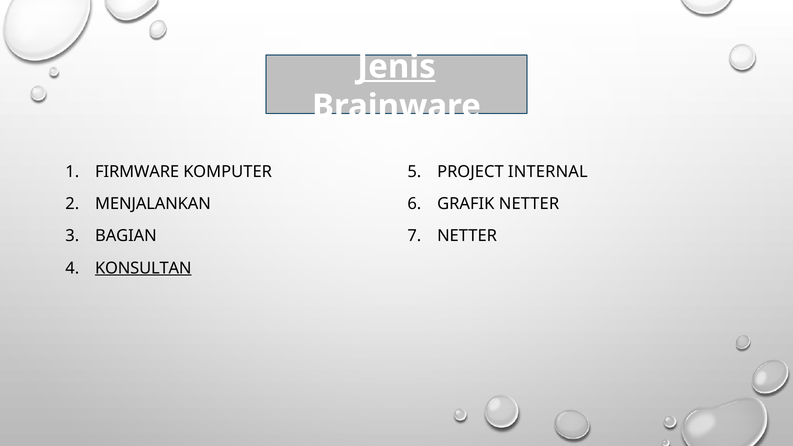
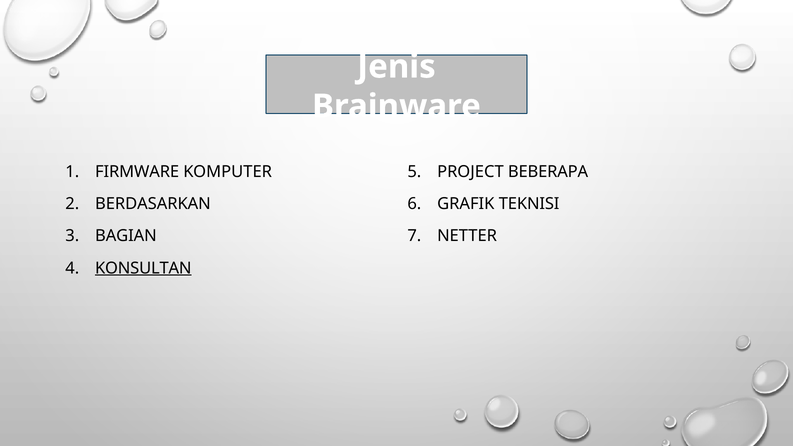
Jenis underline: present -> none
INTERNAL: INTERNAL -> BEBERAPA
MENJALANKAN: MENJALANKAN -> BERDASARKAN
GRAFIK NETTER: NETTER -> TEKNISI
